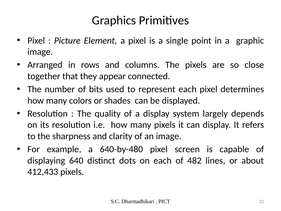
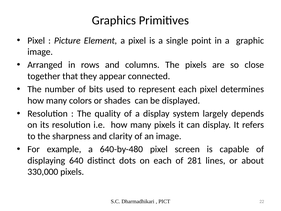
482: 482 -> 281
412,433: 412,433 -> 330,000
